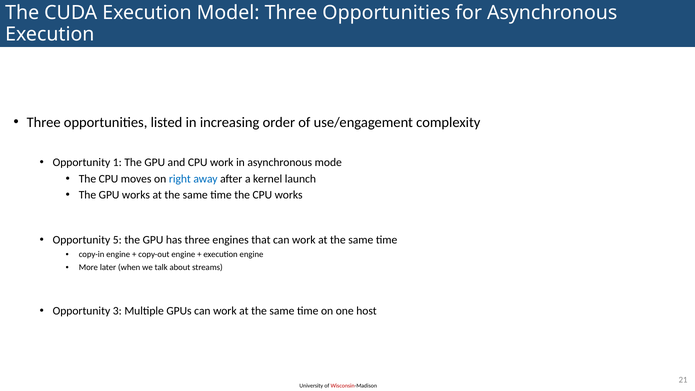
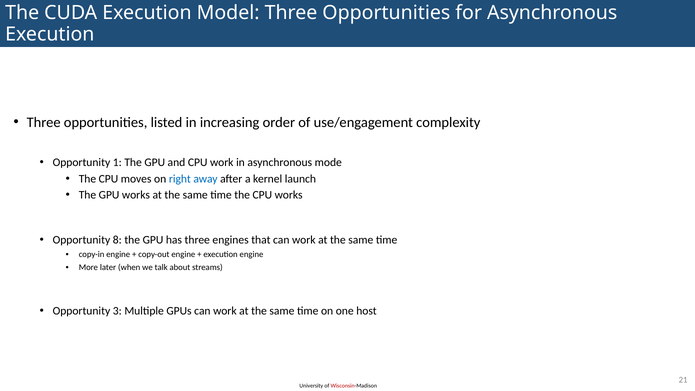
5: 5 -> 8
